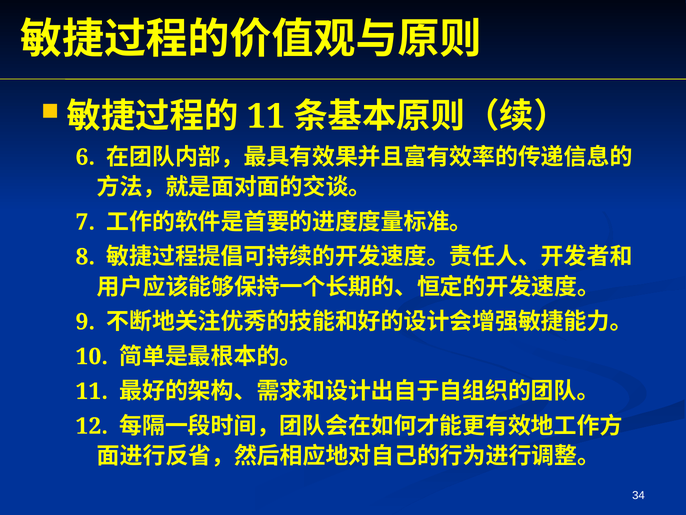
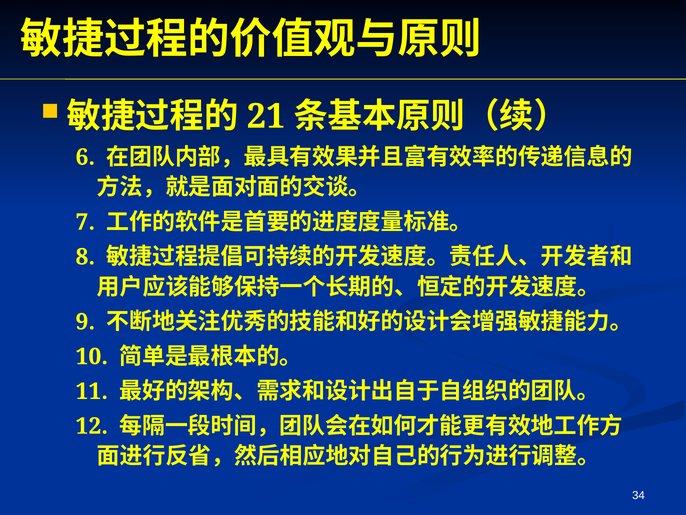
11 at (266, 116): 11 -> 21
